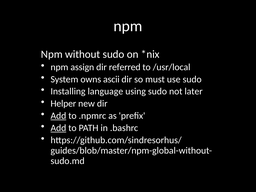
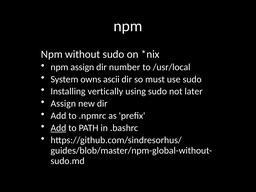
referred: referred -> number
language: language -> vertically
Helper at (63, 104): Helper -> Assign
Add at (58, 116) underline: present -> none
